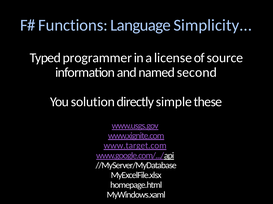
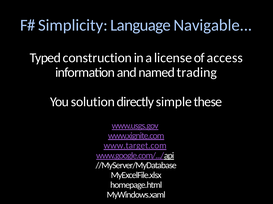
Functions: Functions -> Simplicity
Simplicity: Simplicity -> Navigable
programmer: programmer -> construction
source: source -> access
second: second -> trading
